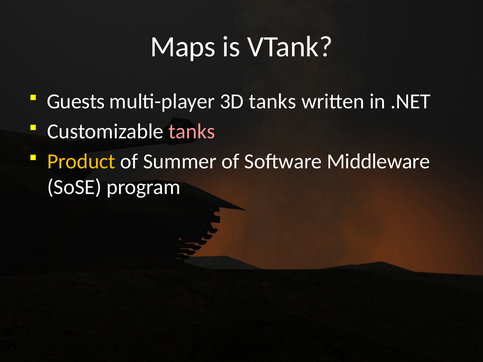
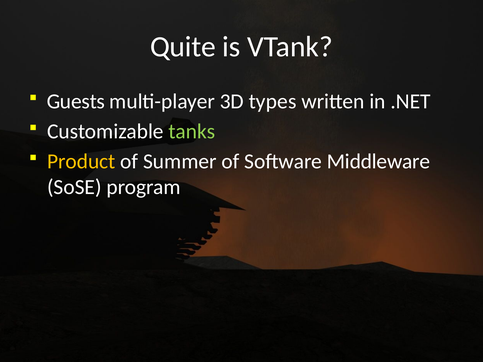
Maps: Maps -> Quite
3D tanks: tanks -> types
tanks at (192, 131) colour: pink -> light green
